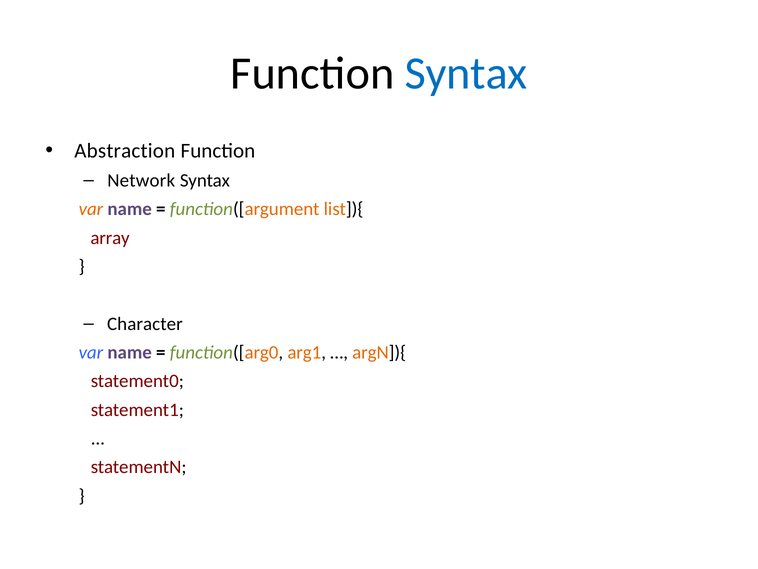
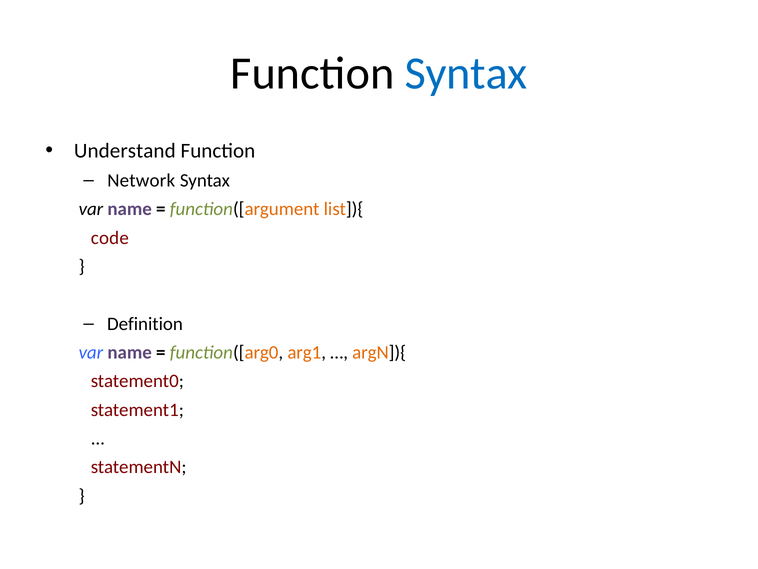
Abstraction: Abstraction -> Understand
var at (91, 209) colour: orange -> black
array: array -> code
Character: Character -> Definition
